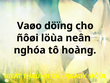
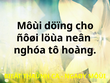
Vaøo at (29, 26): Vaøo -> Môùi
